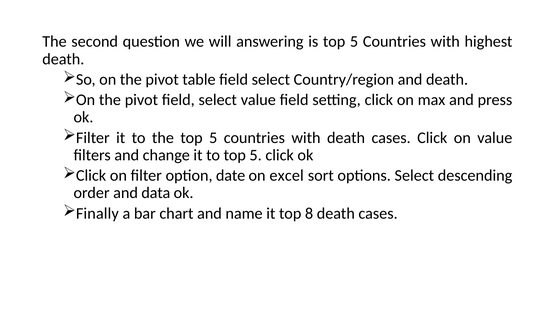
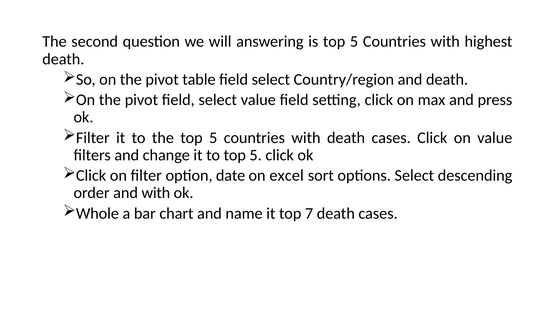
and data: data -> with
Finally: Finally -> Whole
8: 8 -> 7
